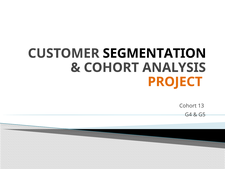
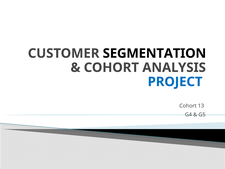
PROJECT colour: orange -> blue
